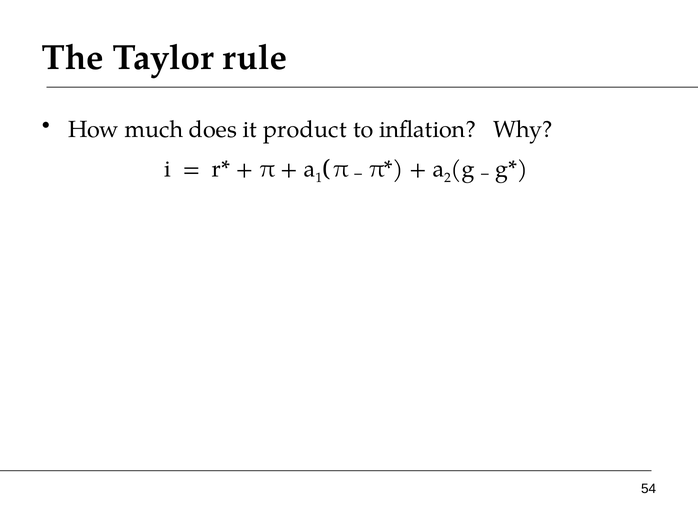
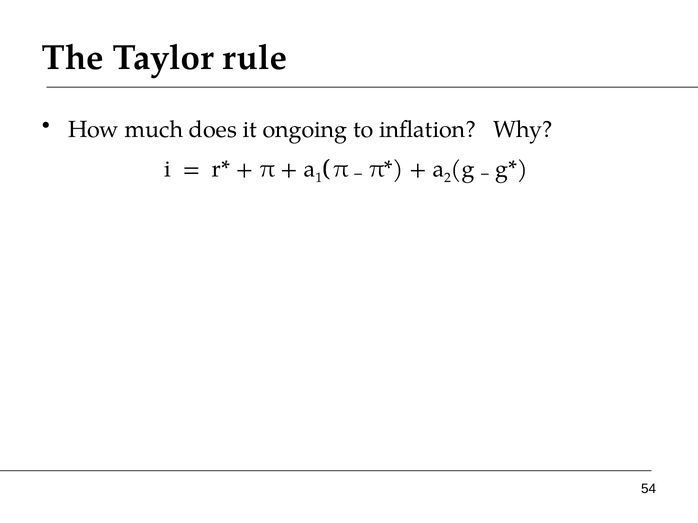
product: product -> ongoing
